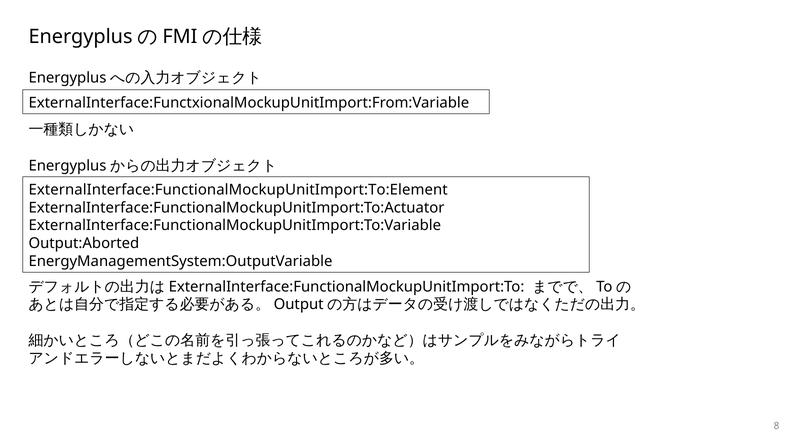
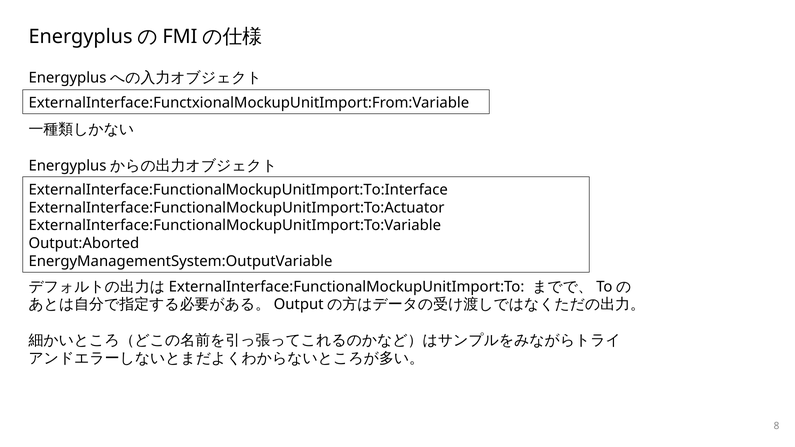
ExternalInterface:FunctionalMockupUnitImport:To:Element: ExternalInterface:FunctionalMockupUnitImport:To:Element -> ExternalInterface:FunctionalMockupUnitImport:To:Interface
